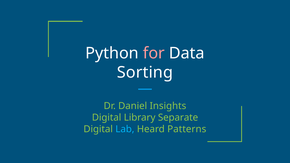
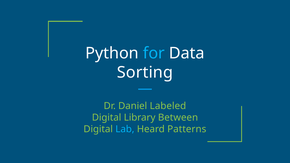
for colour: pink -> light blue
Insights: Insights -> Labeled
Separate: Separate -> Between
